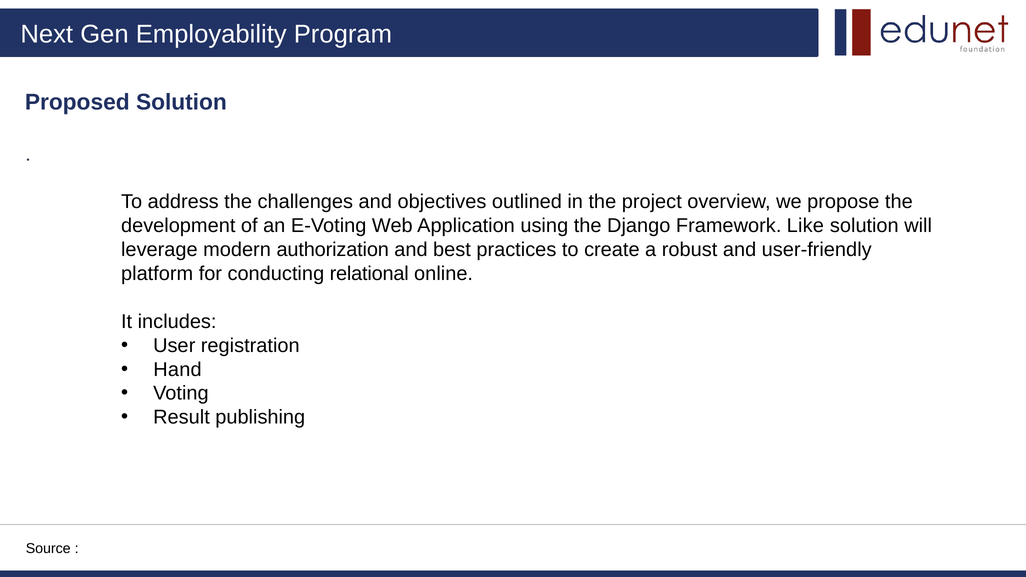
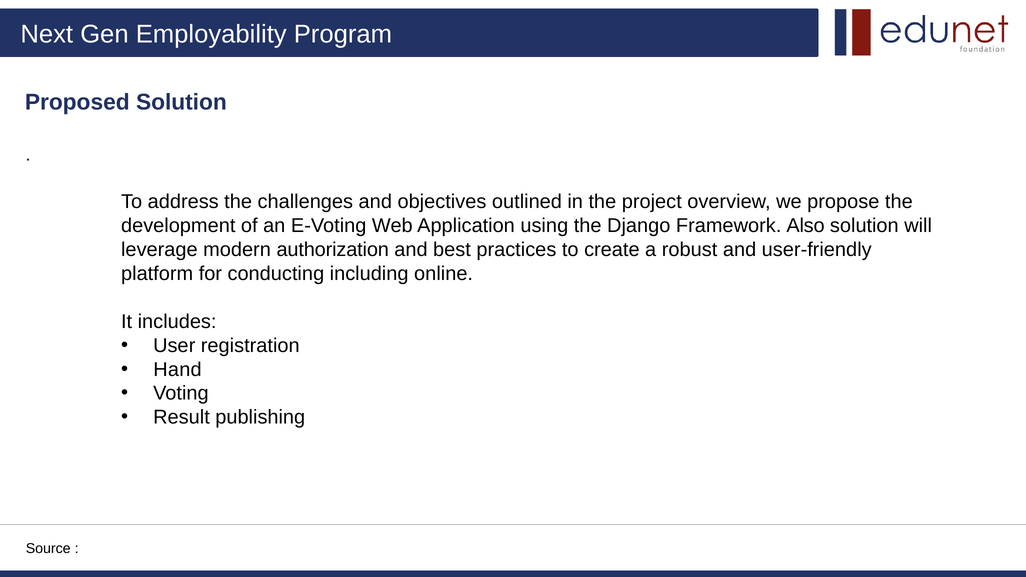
Like: Like -> Also
relational: relational -> including
